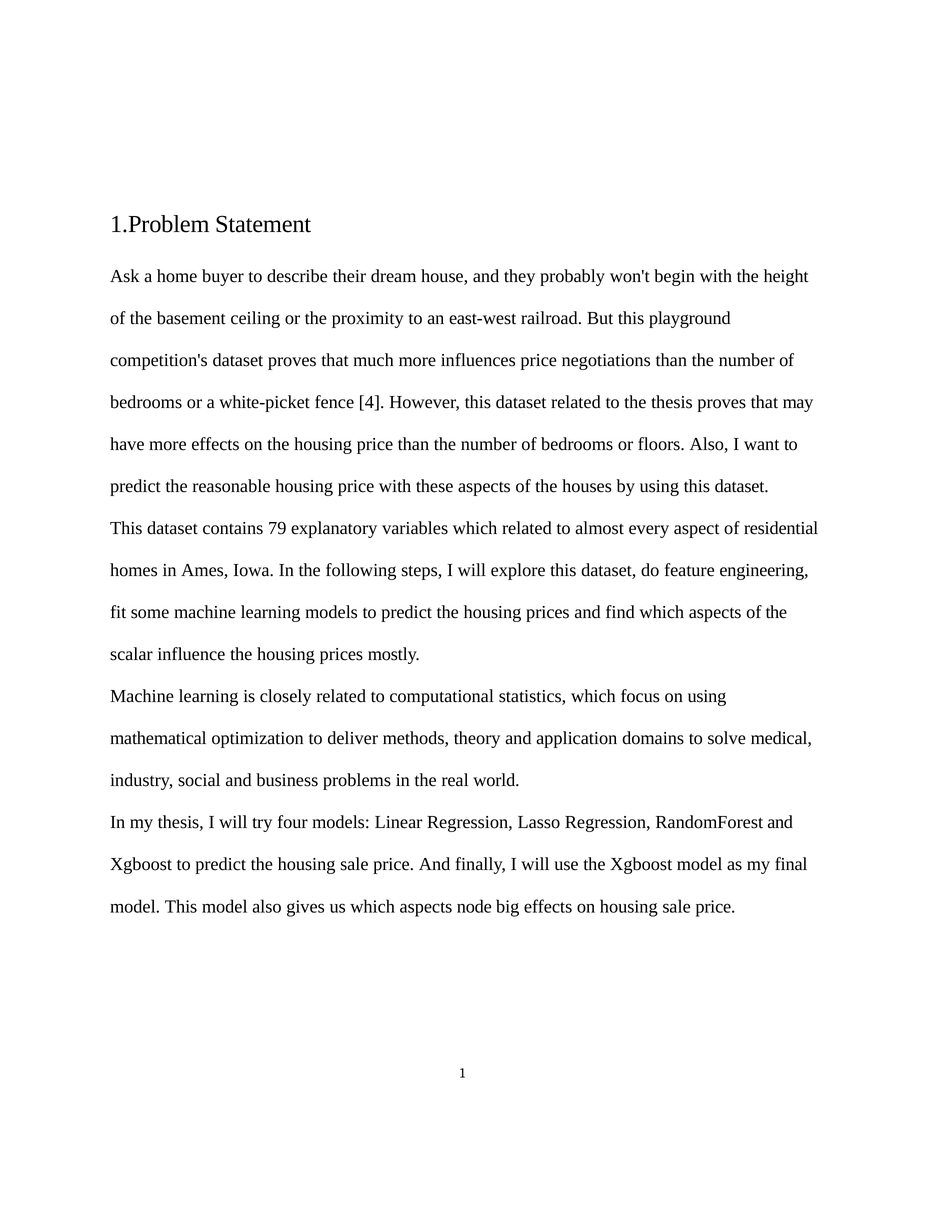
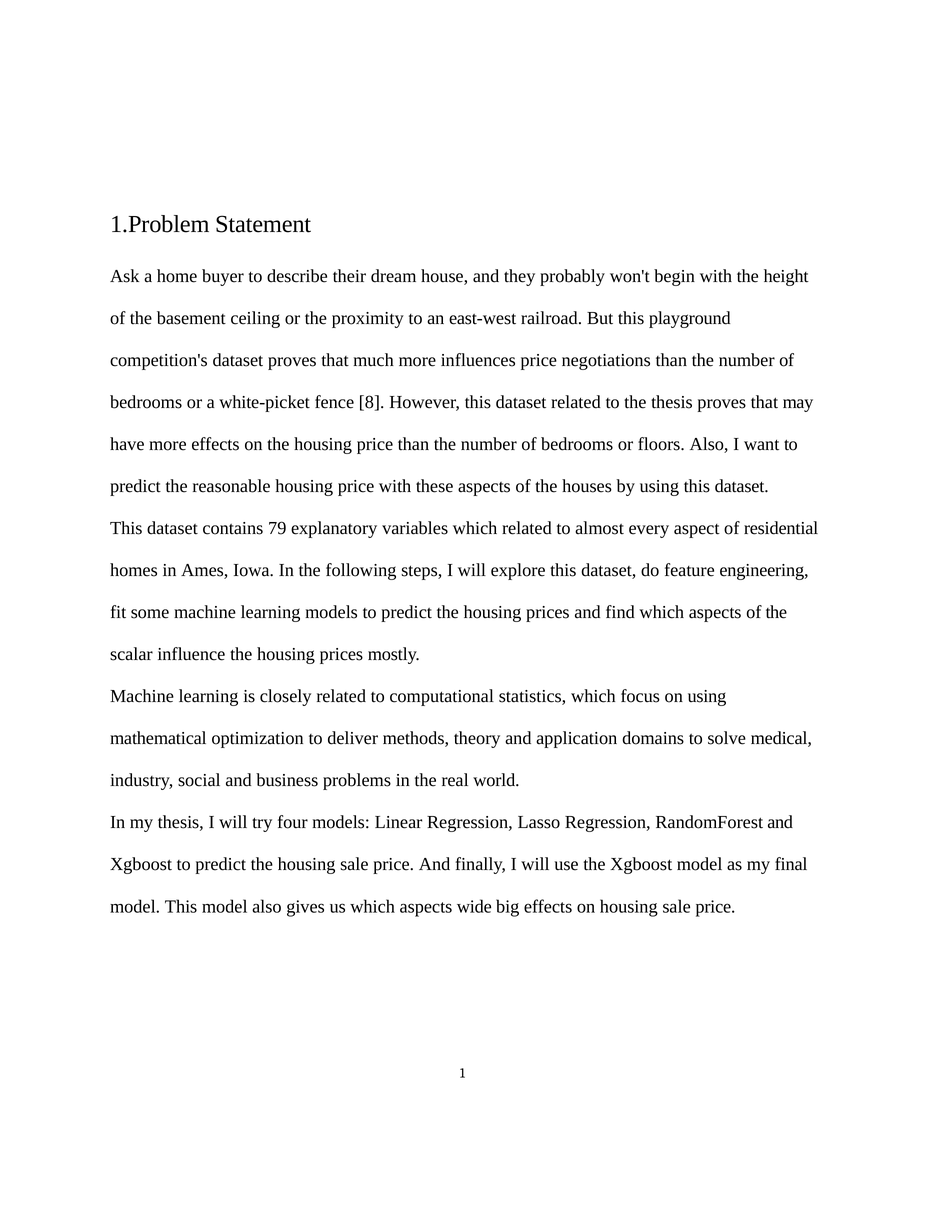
4: 4 -> 8
node: node -> wide
